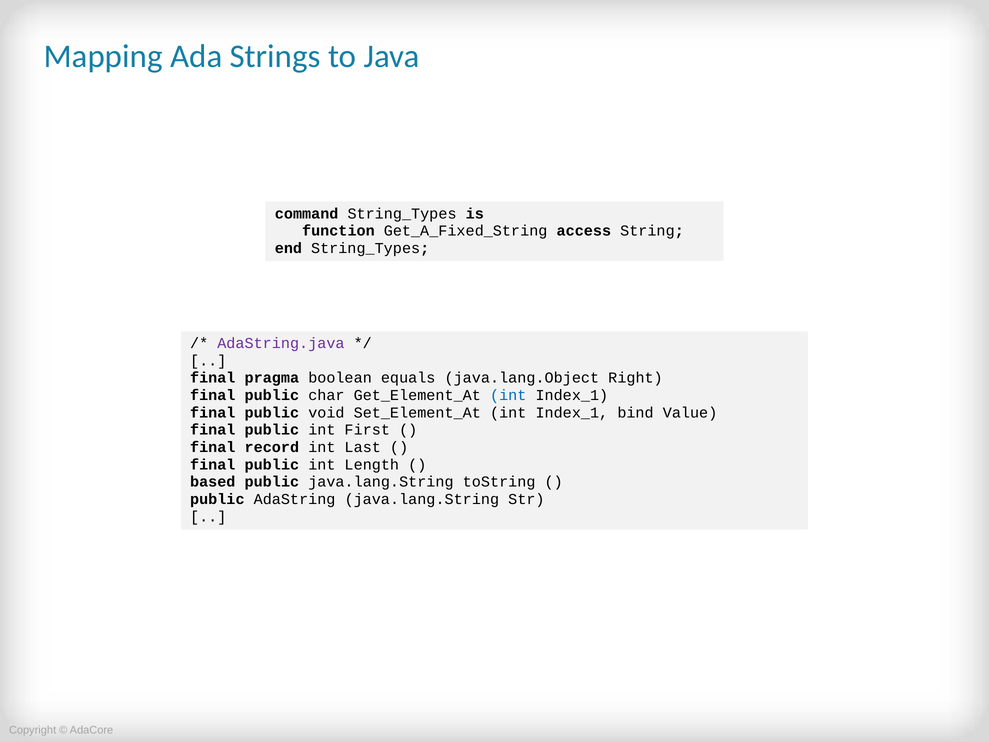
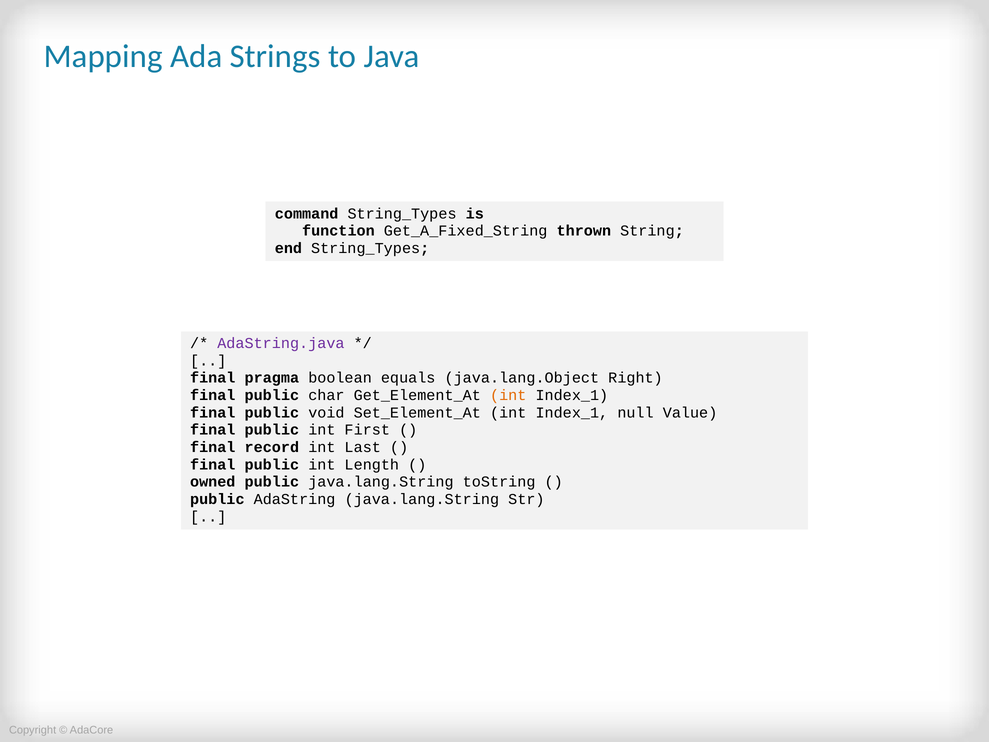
access: access -> thrown
int at (508, 395) colour: blue -> orange
bind: bind -> null
based: based -> owned
